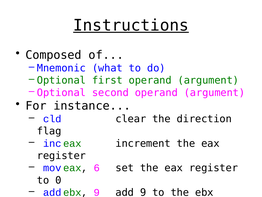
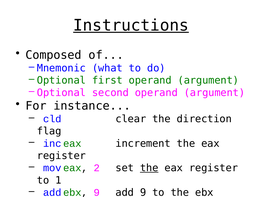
6: 6 -> 2
the at (149, 168) underline: none -> present
0: 0 -> 1
